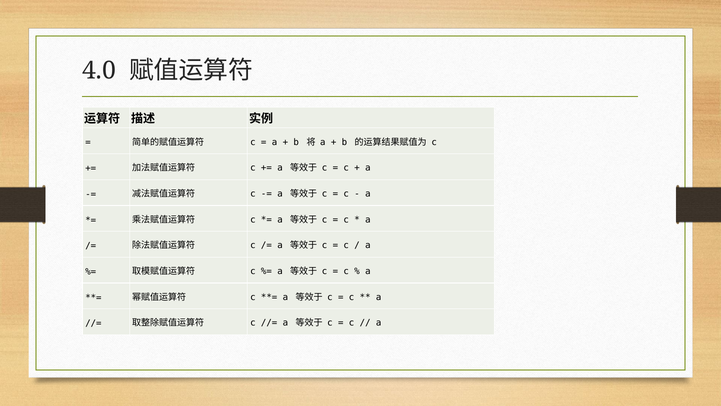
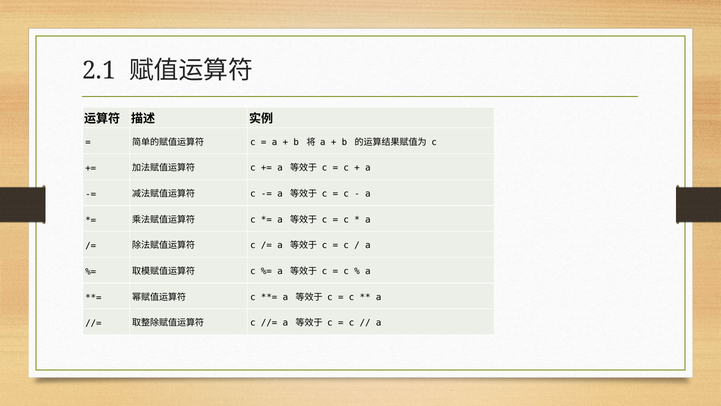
4.0: 4.0 -> 2.1
